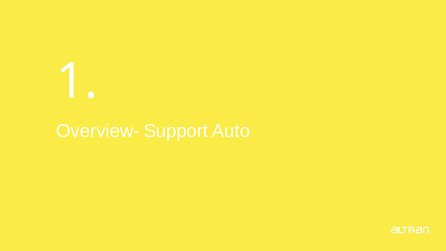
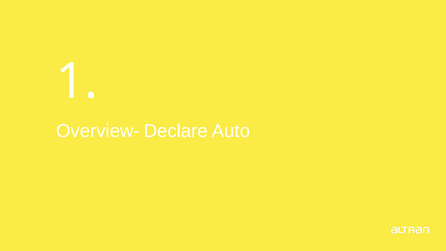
Support: Support -> Declare
